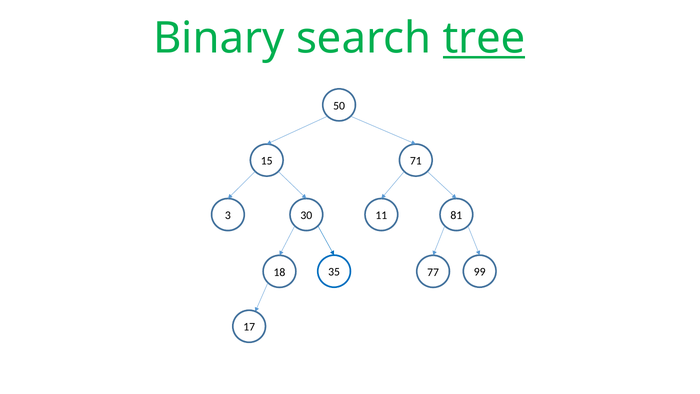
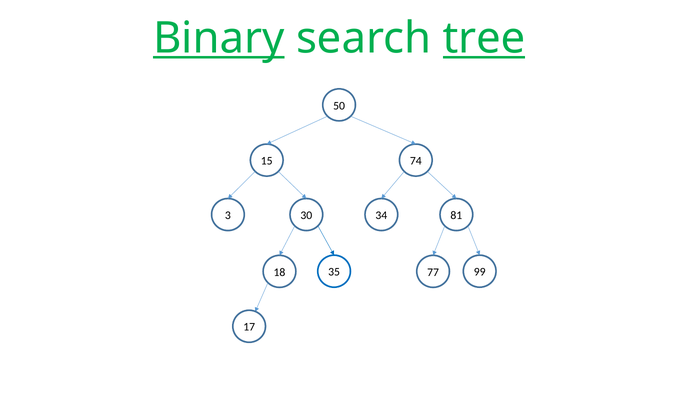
Binary underline: none -> present
71: 71 -> 74
11: 11 -> 34
